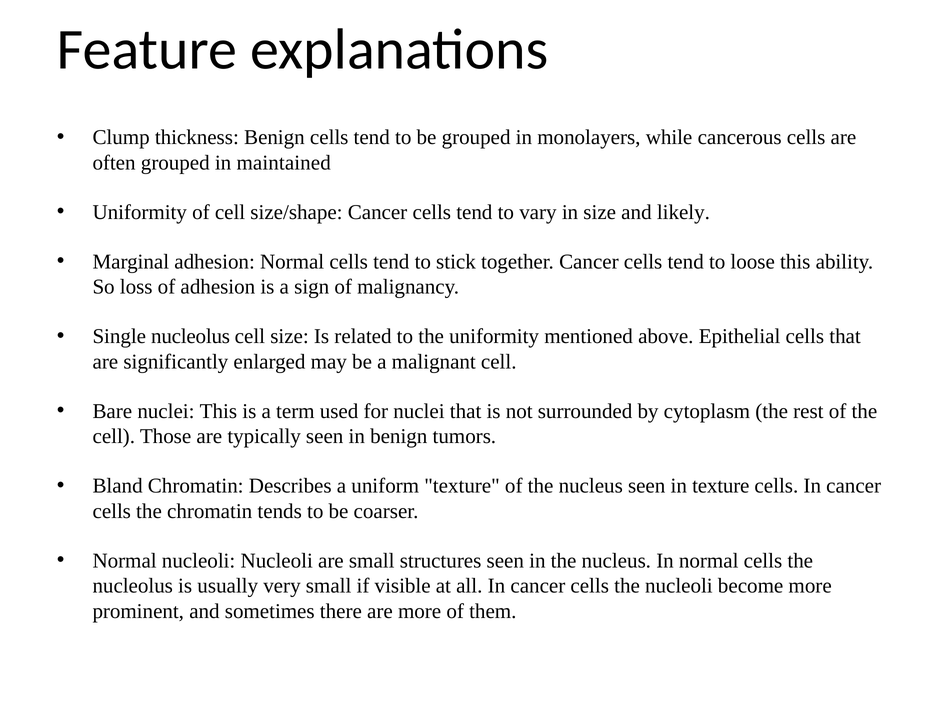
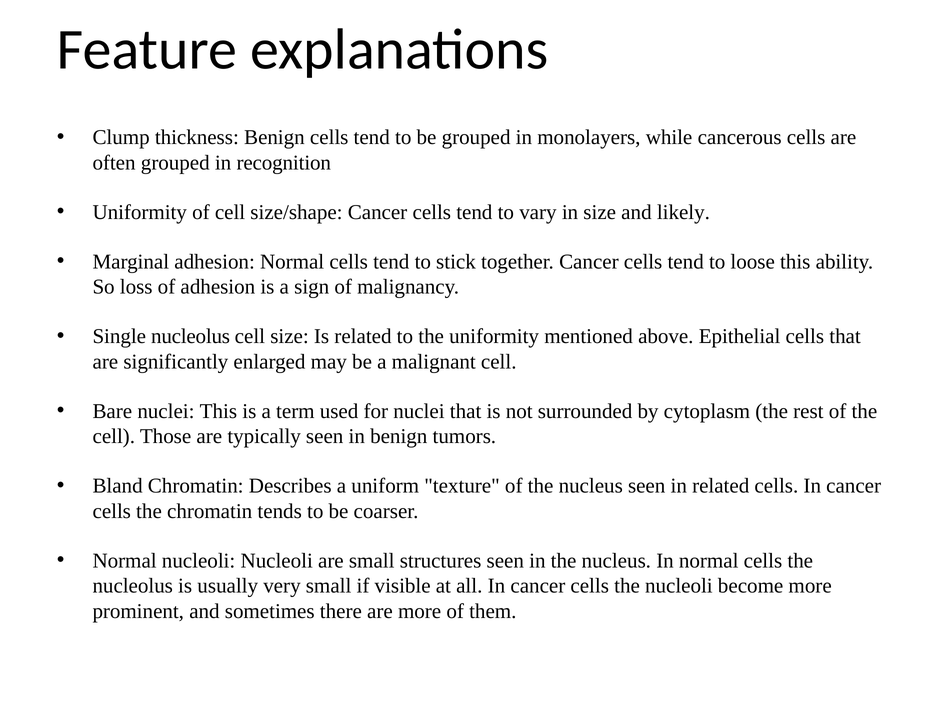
maintained: maintained -> recognition
in texture: texture -> related
